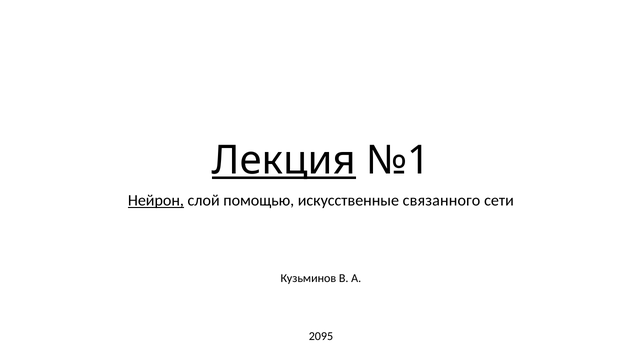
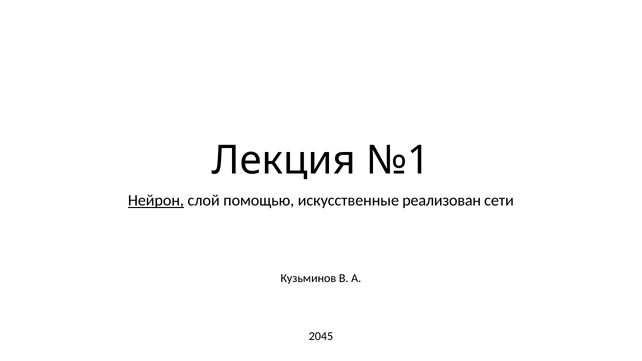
Лекция underline: present -> none
связанного: связанного -> реализован
2095: 2095 -> 2045
